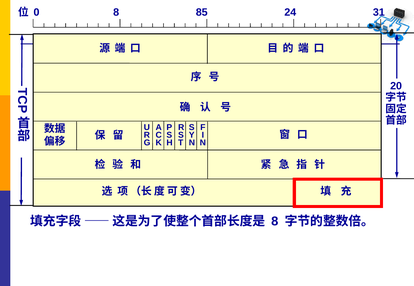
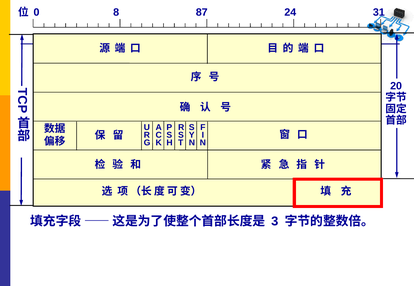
85: 85 -> 87
8 at (275, 222): 8 -> 3
